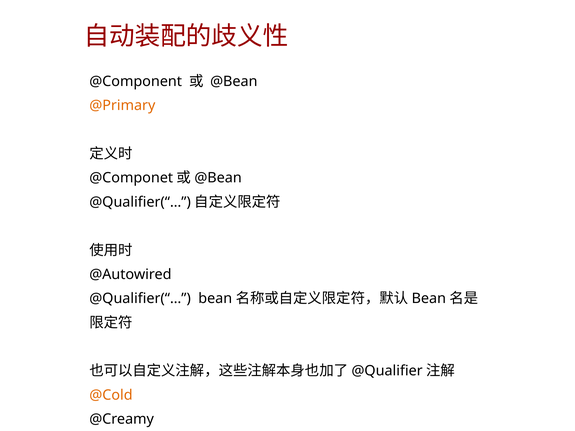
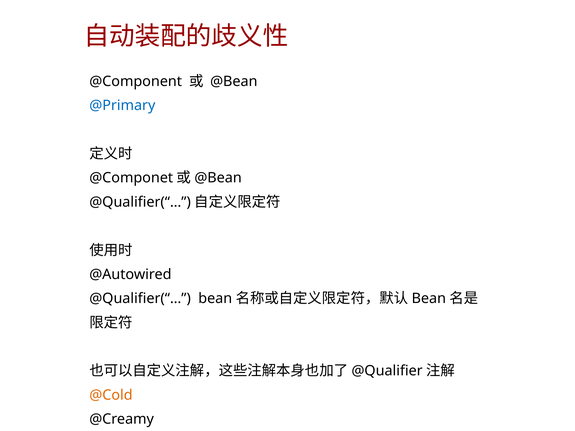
@Primary colour: orange -> blue
